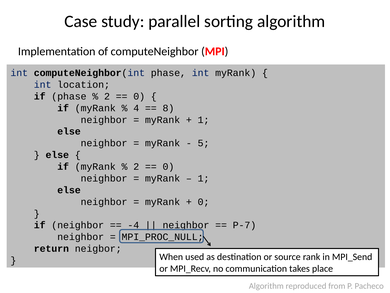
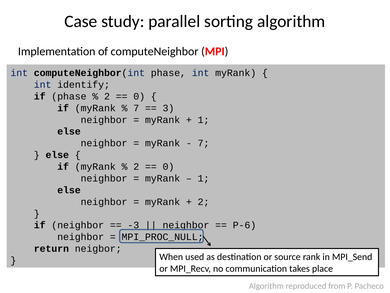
location: location -> identify
4 at (136, 108): 4 -> 7
8: 8 -> 3
5 at (204, 143): 5 -> 7
0 at (204, 201): 0 -> 2
-4: -4 -> -3
P-7: P-7 -> P-6
